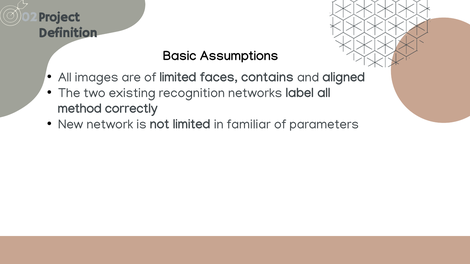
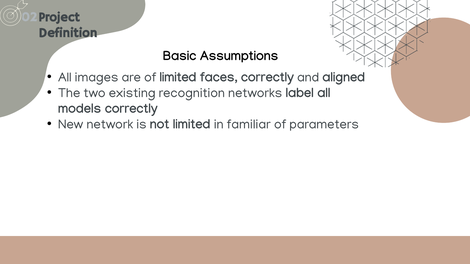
faces contains: contains -> correctly
method: method -> models
